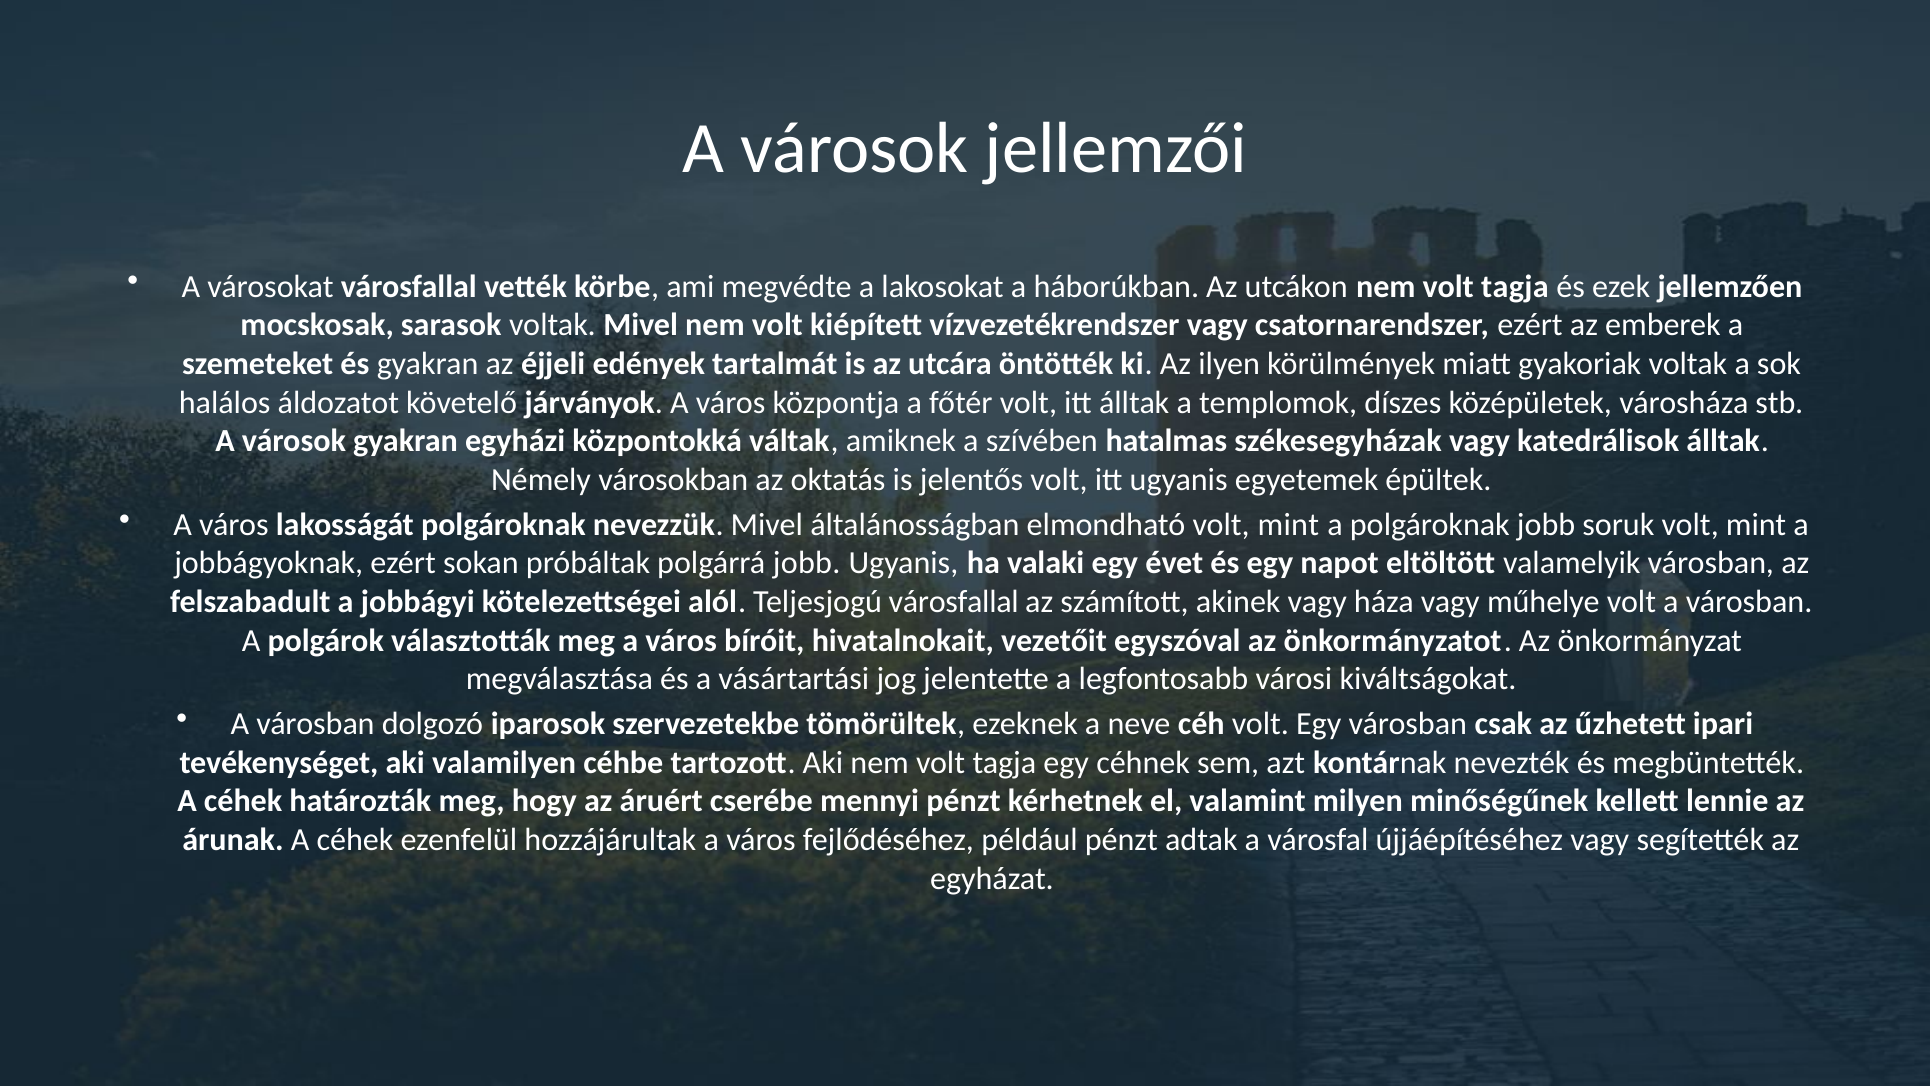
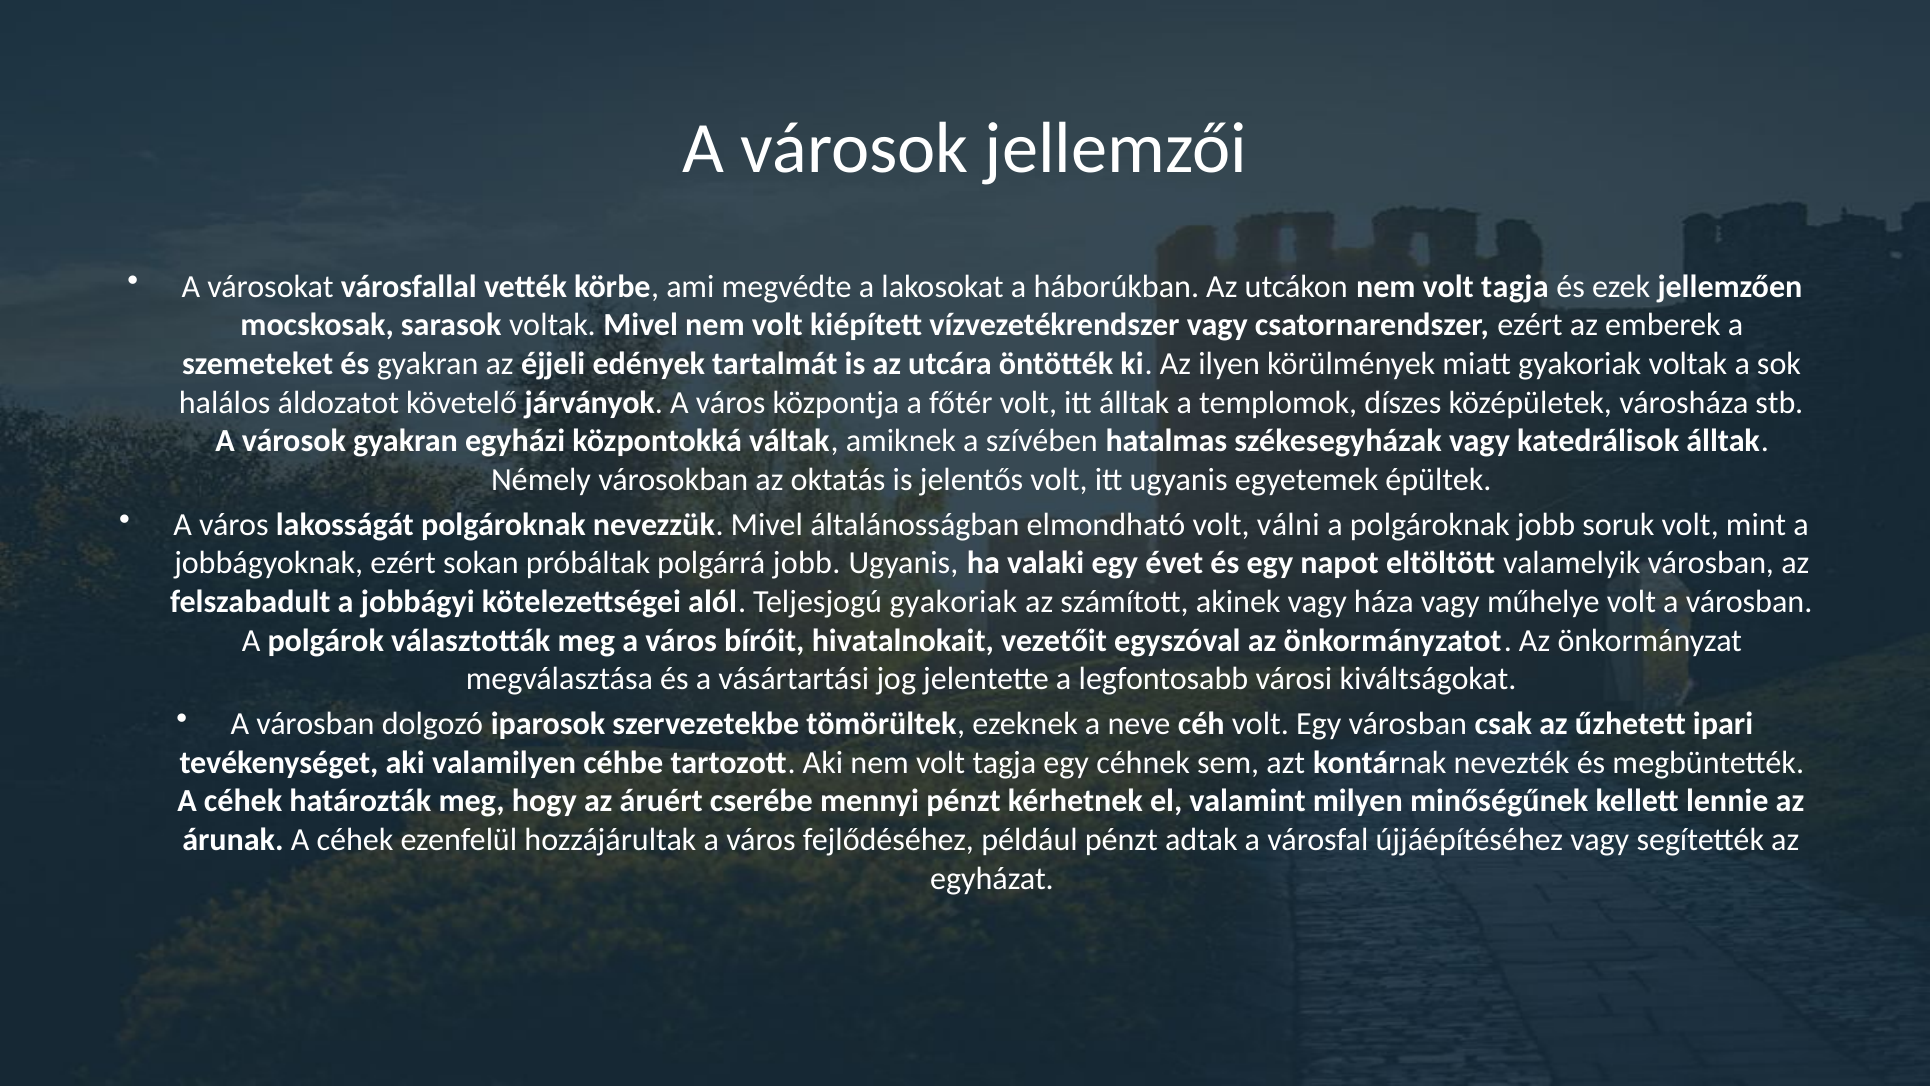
elmondható volt mint: mint -> válni
Teljesjogú városfallal: városfallal -> gyakoriak
